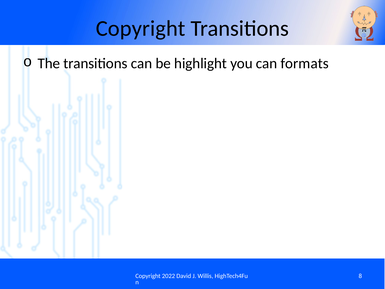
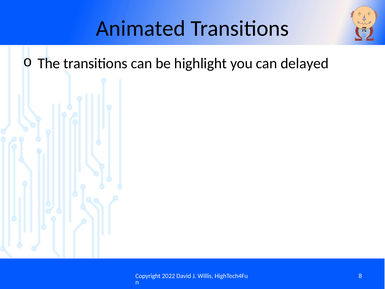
Copyright at (141, 29): Copyright -> Animated
formats: formats -> delayed
